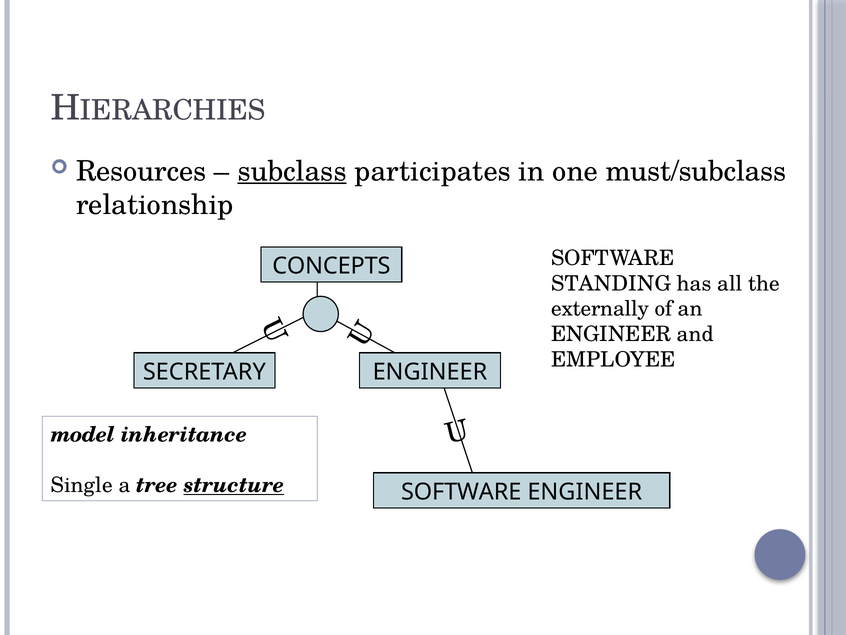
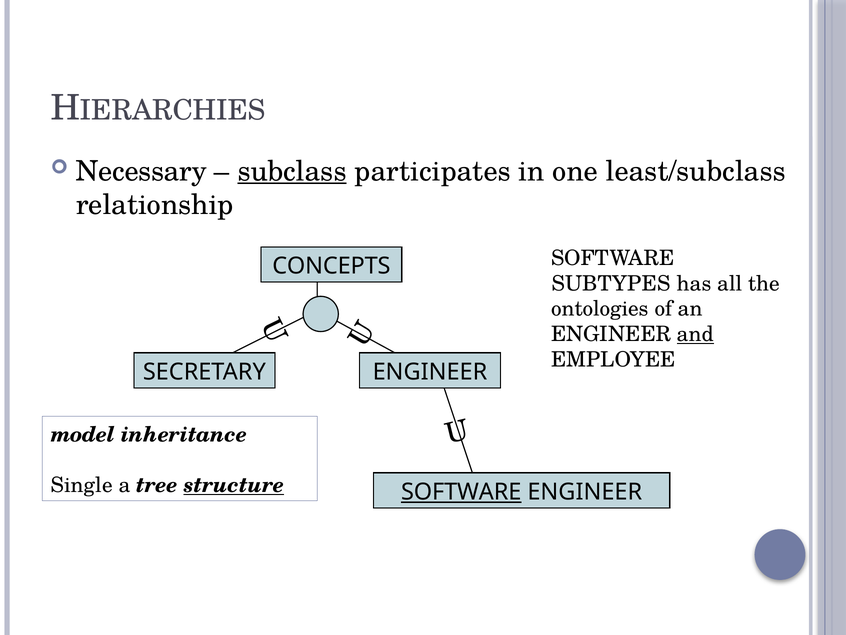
Resources: Resources -> Necessary
must/subclass: must/subclass -> least/subclass
STANDING: STANDING -> SUBTYPES
externally: externally -> ontologies
and underline: none -> present
SOFTWARE at (461, 492) underline: none -> present
